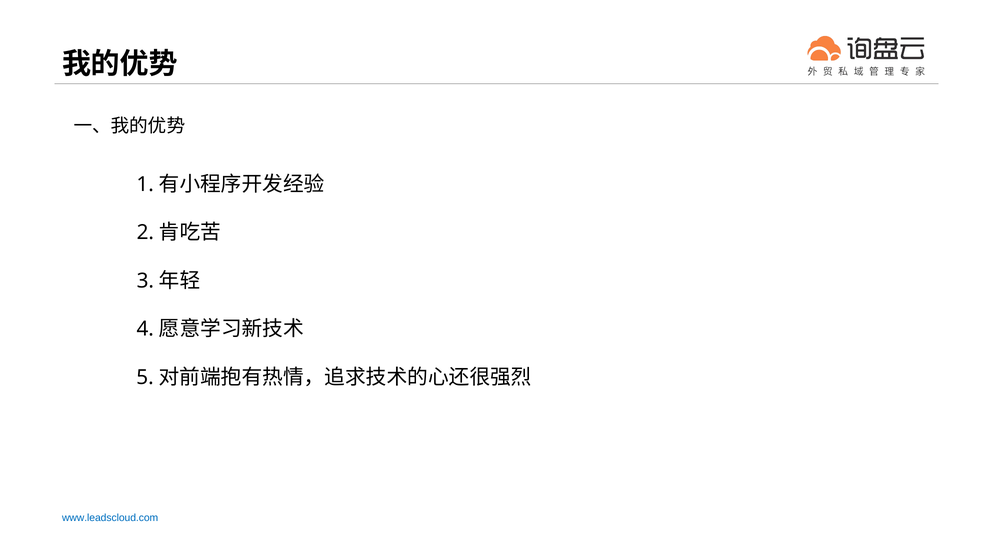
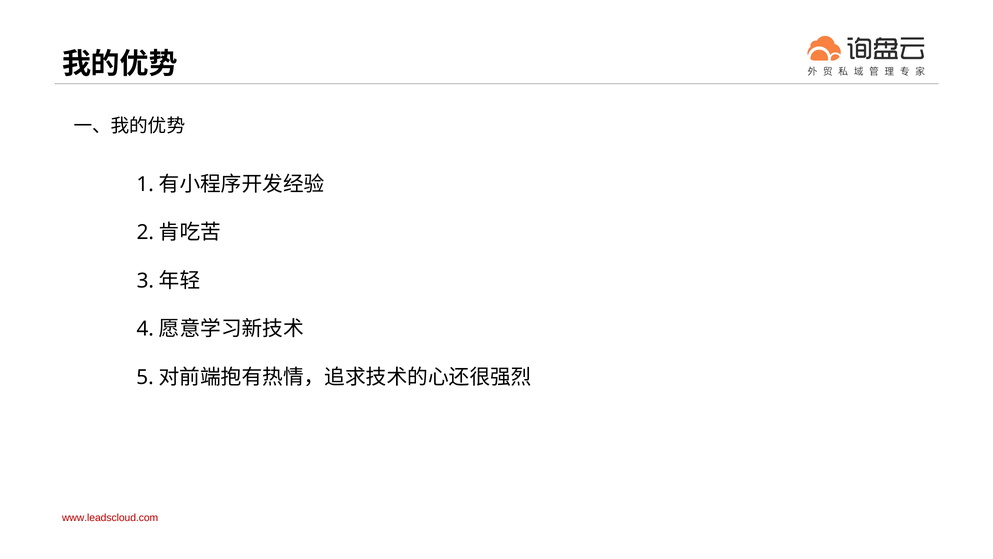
www.leadscloud.com colour: blue -> red
